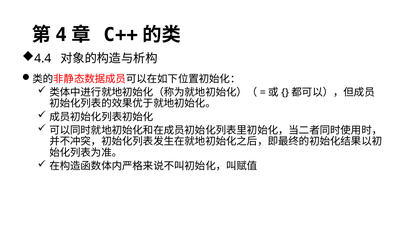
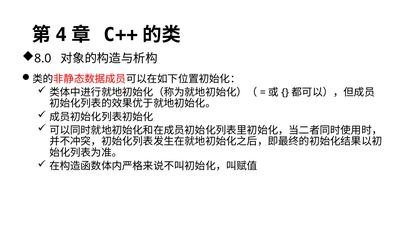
4.4: 4.4 -> 8.0
